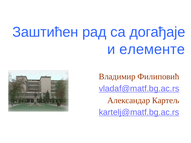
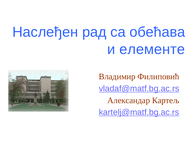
Заштићен: Заштићен -> Наслеђен
догађаје: догађаје -> обећава
